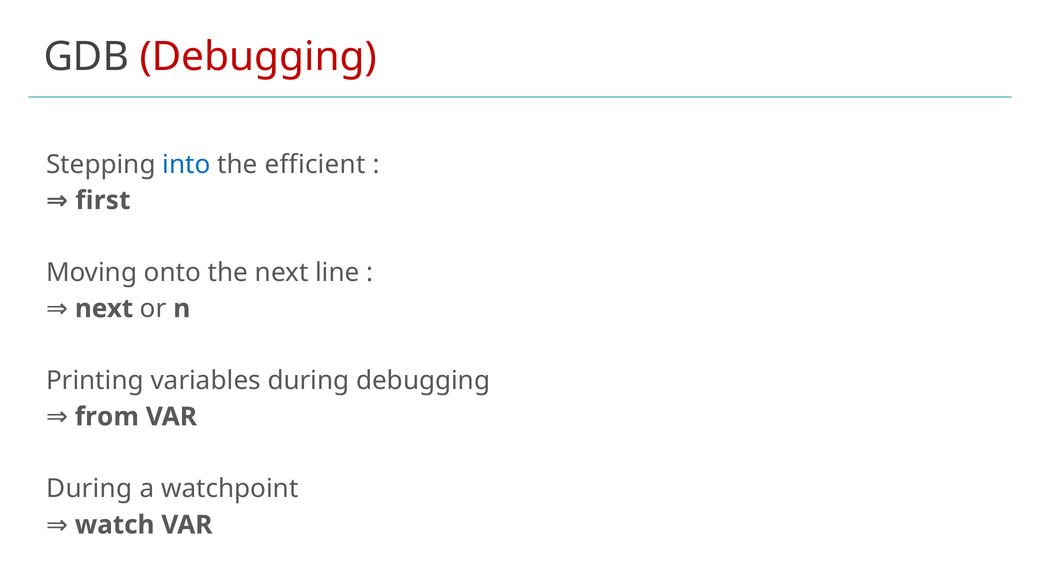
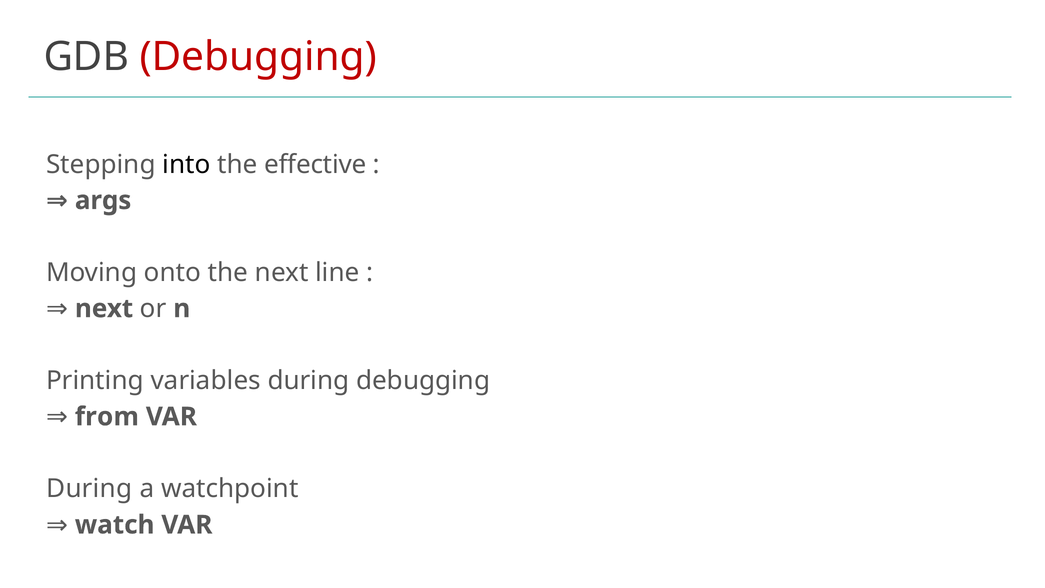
into colour: blue -> black
efficient: efficient -> effective
first: first -> args
